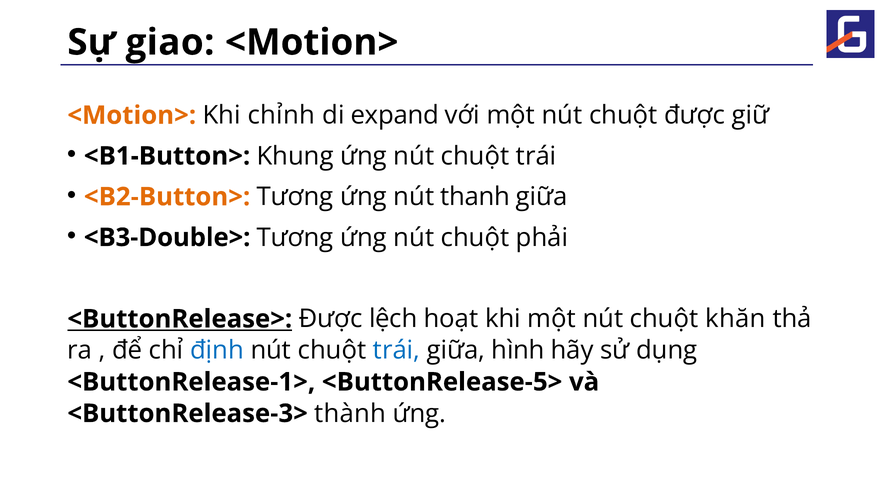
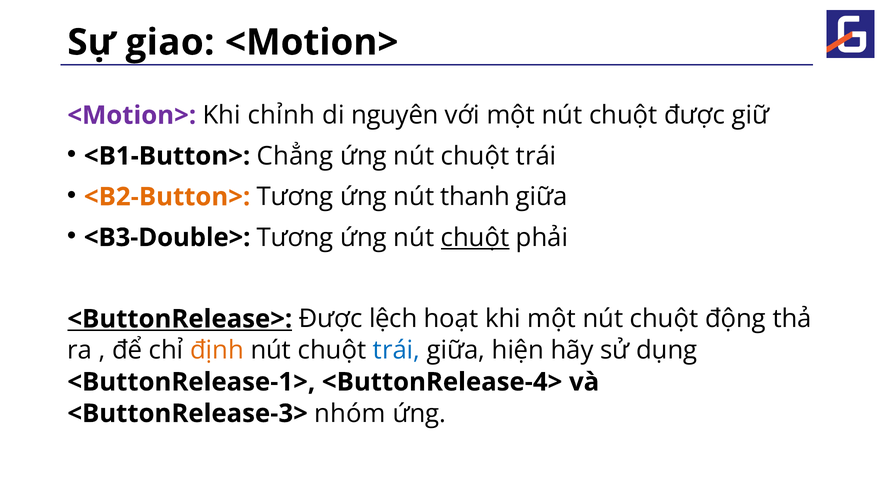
<Motion> at (132, 115) colour: orange -> purple
expand: expand -> nguyên
Khung: Khung -> Chẳng
chuột at (475, 237) underline: none -> present
khăn: khăn -> động
định colour: blue -> orange
hình: hình -> hiện
<ButtonRelease-5>: <ButtonRelease-5> -> <ButtonRelease-4>
thành: thành -> nhóm
